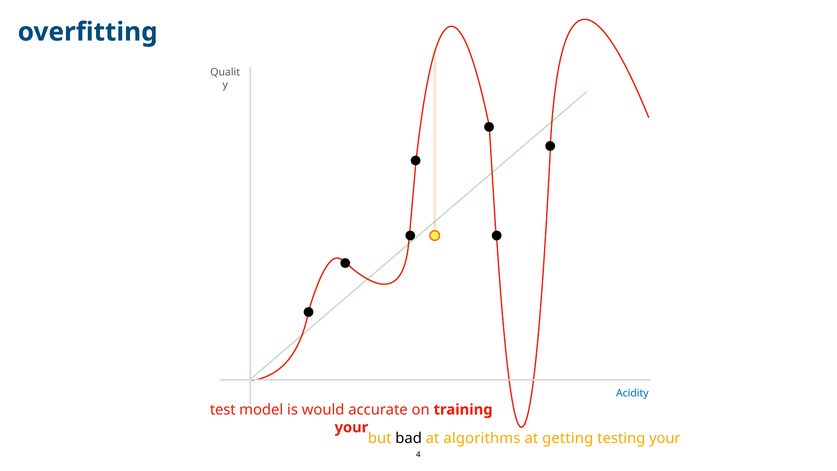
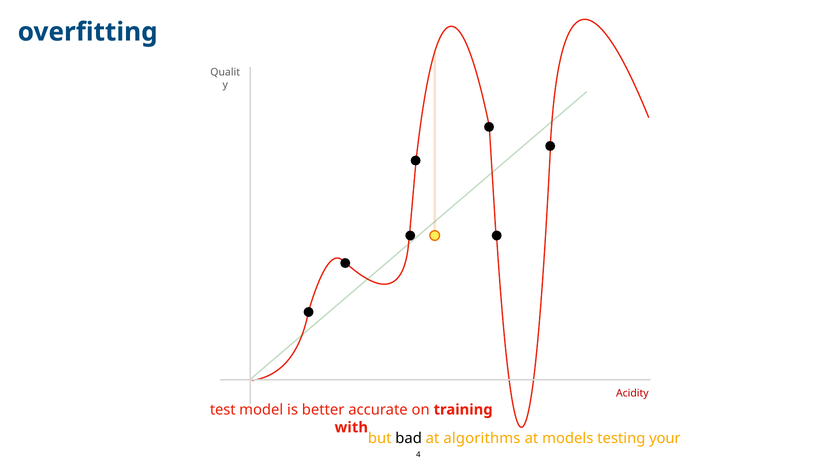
Acidity colour: blue -> red
would: would -> better
your at (351, 427): your -> with
getting: getting -> models
